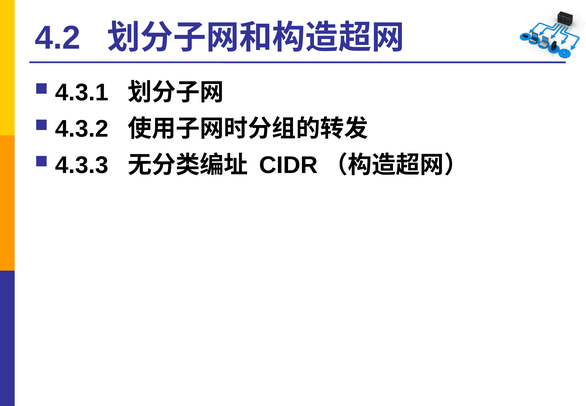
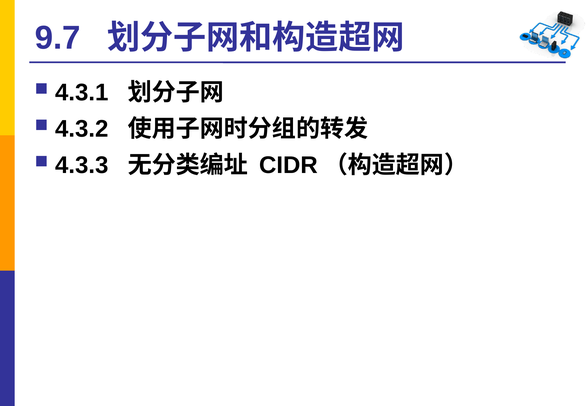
4.2: 4.2 -> 9.7
